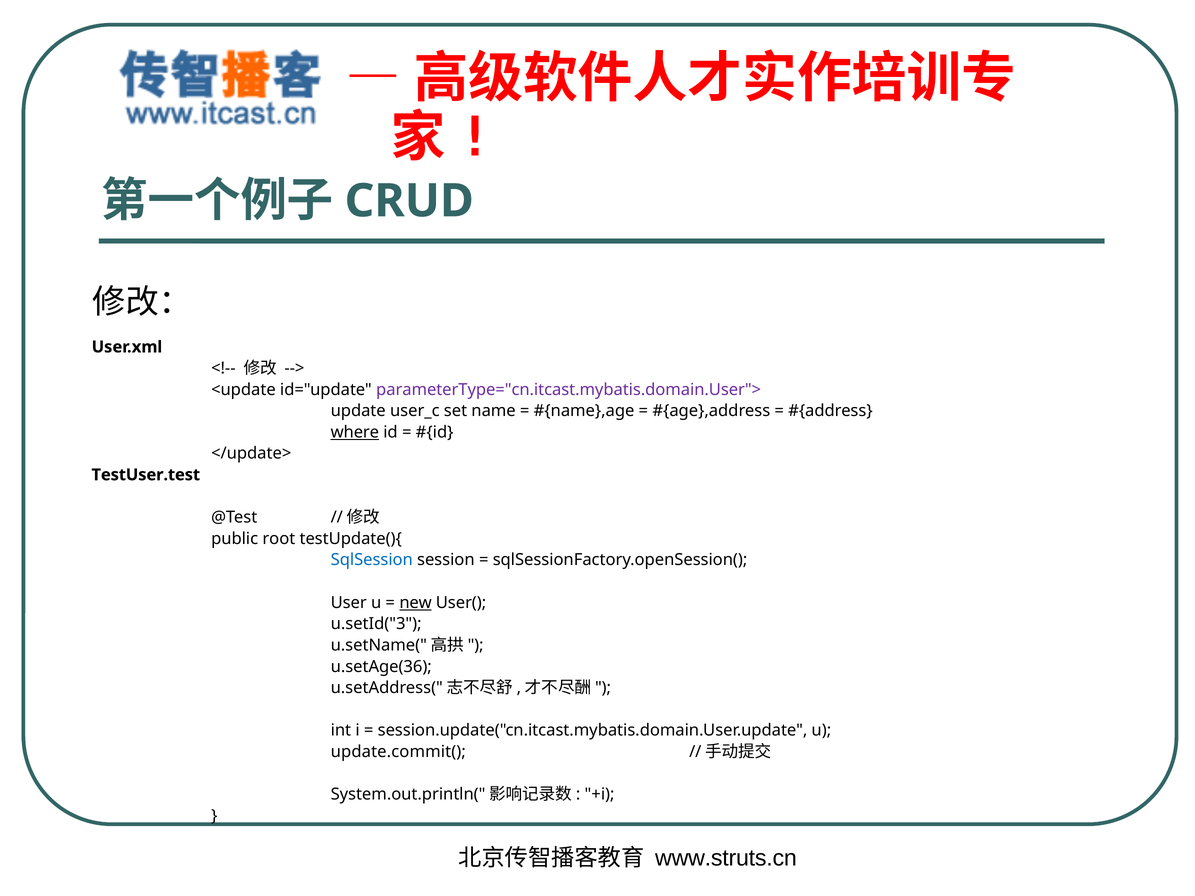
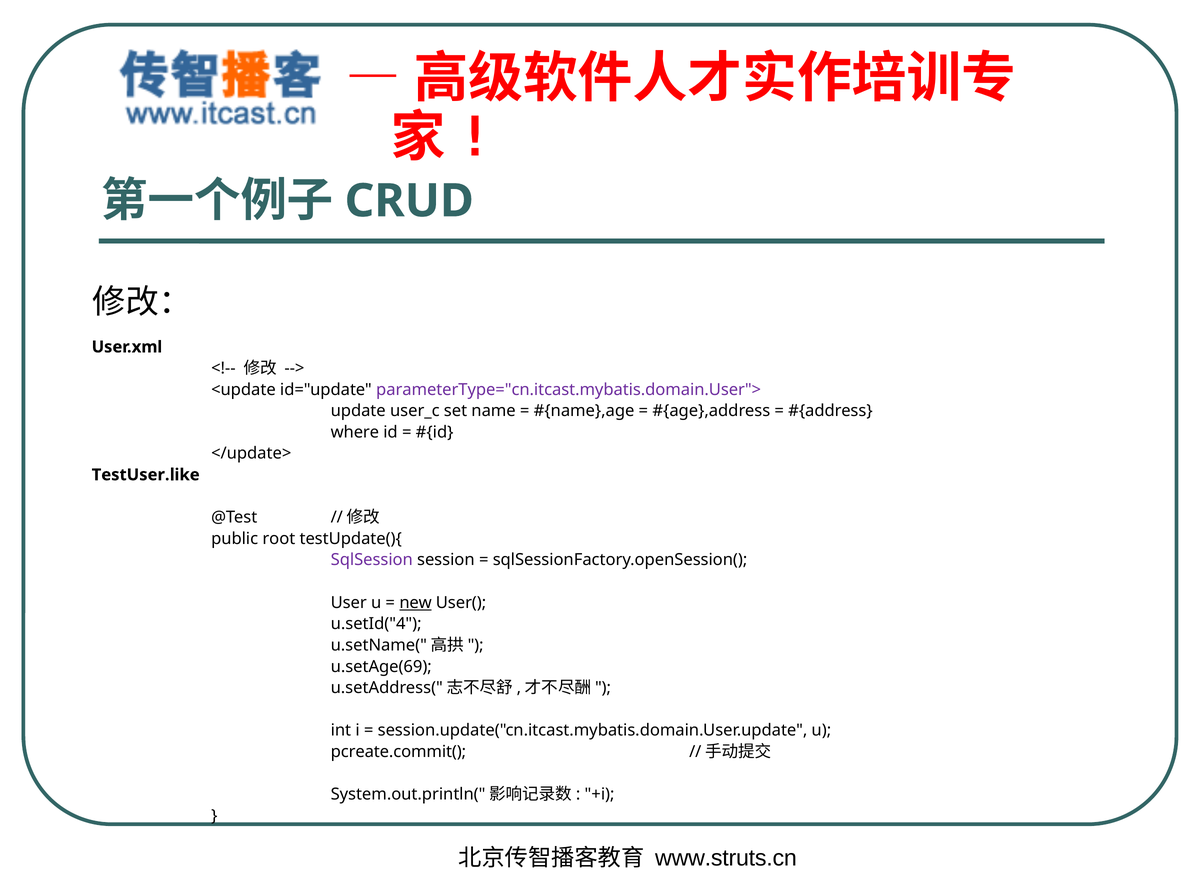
where underline: present -> none
TestUser.test: TestUser.test -> TestUser.like
SqlSession colour: blue -> purple
u.setId("3: u.setId("3 -> u.setId("4
u.setAge(36: u.setAge(36 -> u.setAge(69
update.commit(: update.commit( -> pcreate.commit(
